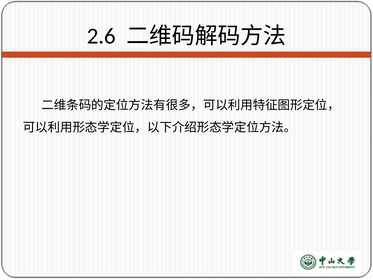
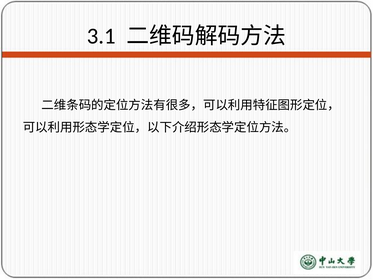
2.6: 2.6 -> 3.1
